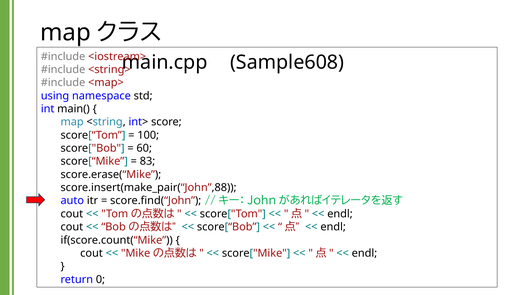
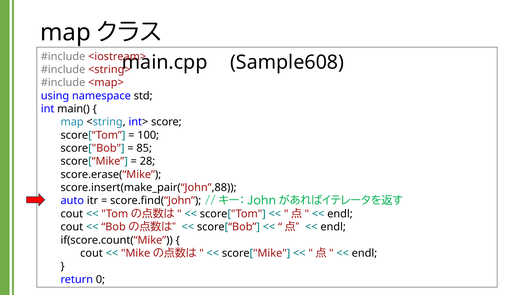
60: 60 -> 85
83: 83 -> 28
